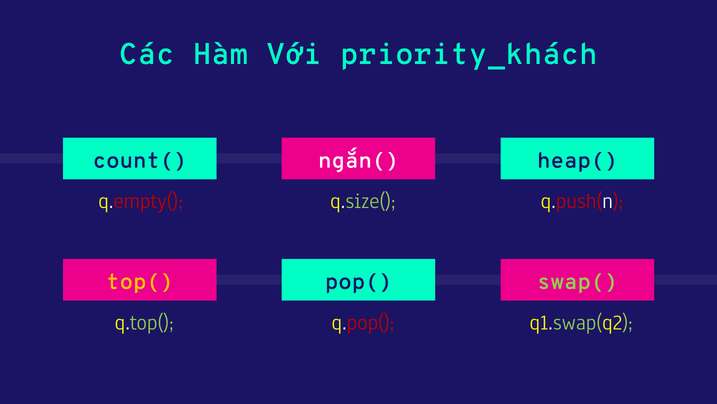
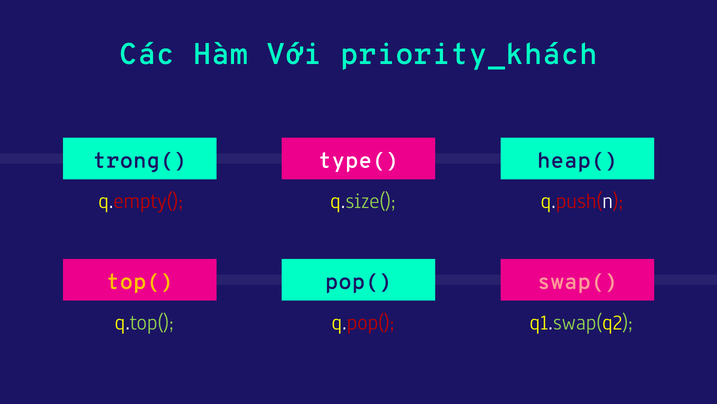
count(: count( -> trong(
ngắn(: ngắn( -> type(
swap( colour: light green -> pink
